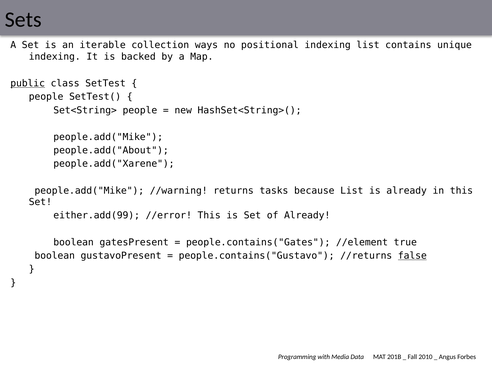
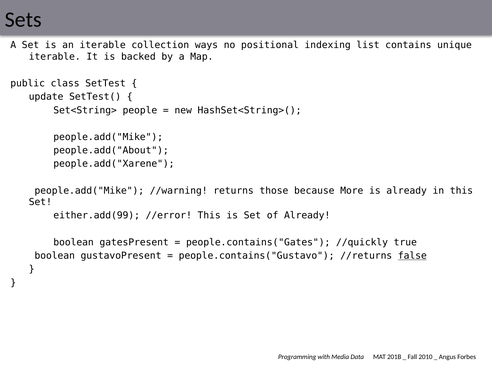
indexing at (55, 57): indexing -> iterable
public underline: present -> none
people at (46, 97): people -> update
tasks: tasks -> those
because List: List -> More
//element: //element -> //quickly
